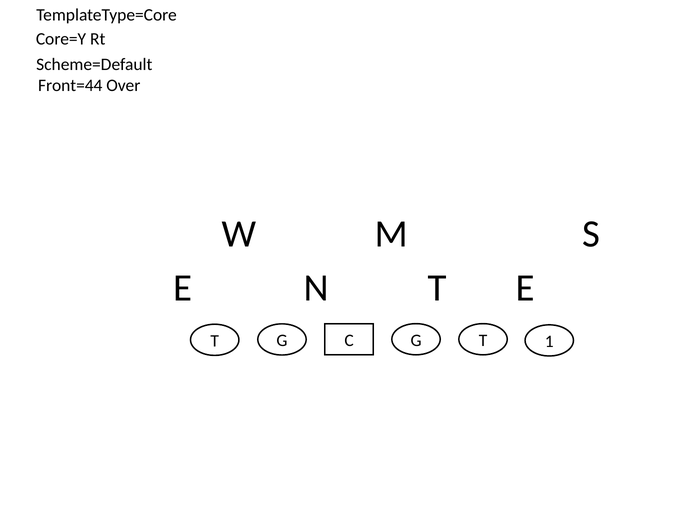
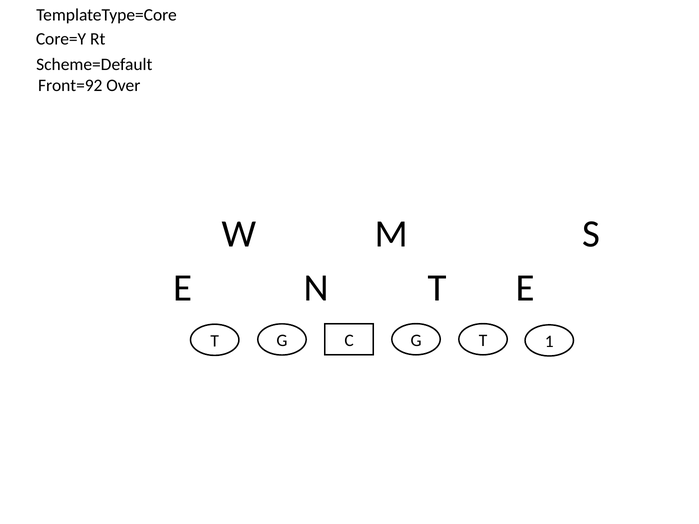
Front=44: Front=44 -> Front=92
